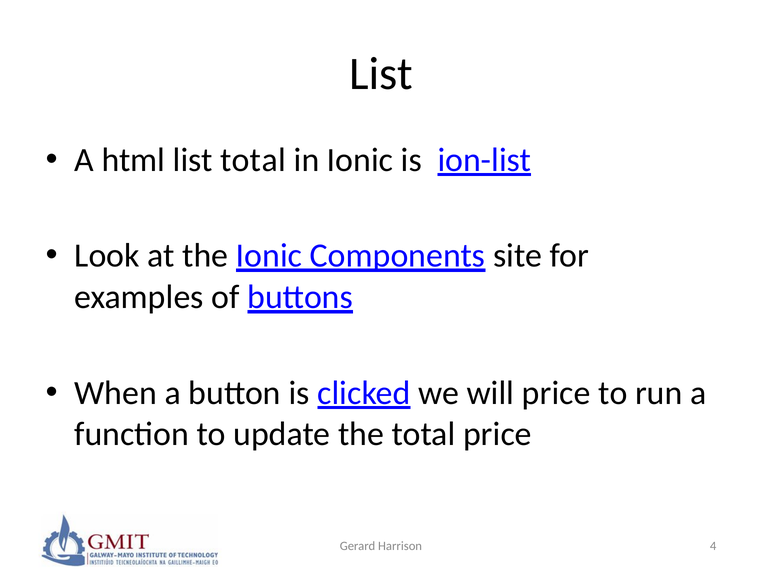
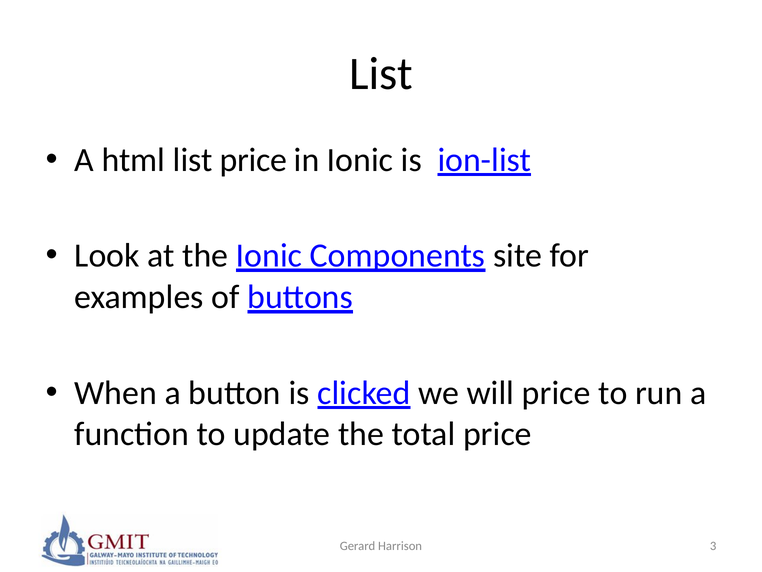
list total: total -> price
4: 4 -> 3
